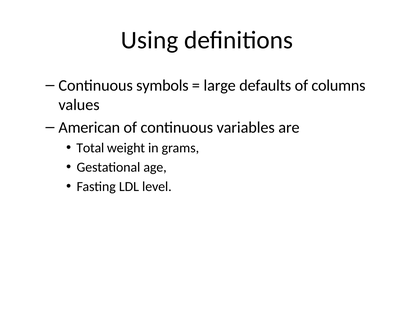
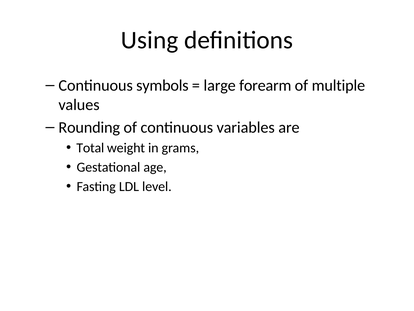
defaults: defaults -> forearm
columns: columns -> multiple
American: American -> Rounding
